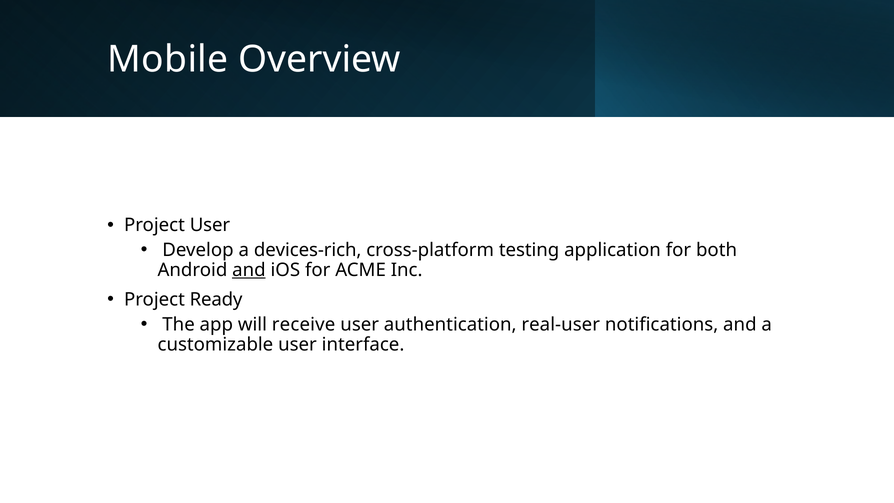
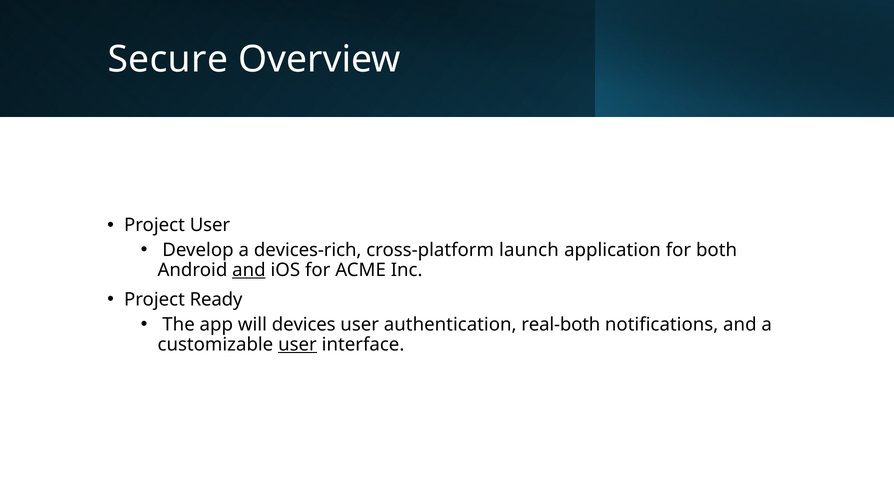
Mobile: Mobile -> Secure
testing: testing -> launch
receive: receive -> devices
real-user: real-user -> real-both
user at (297, 344) underline: none -> present
